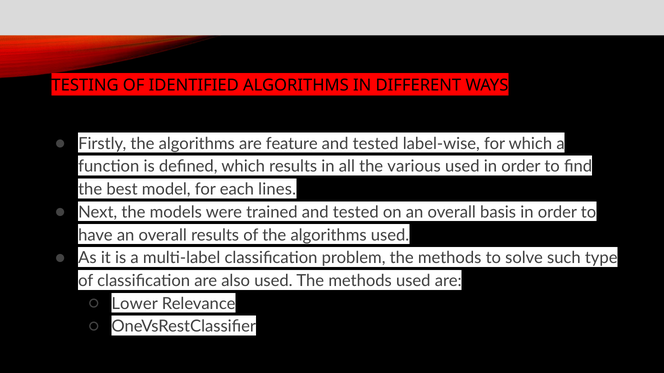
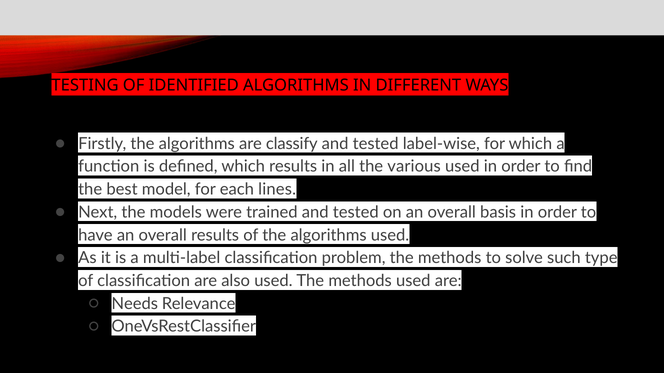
feature: feature -> classify
Lower: Lower -> Needs
